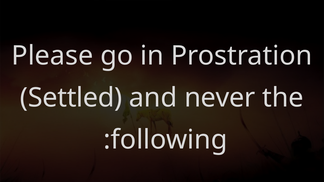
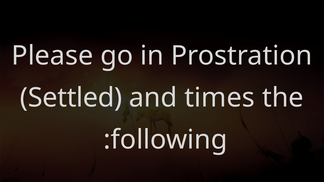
never: never -> times
